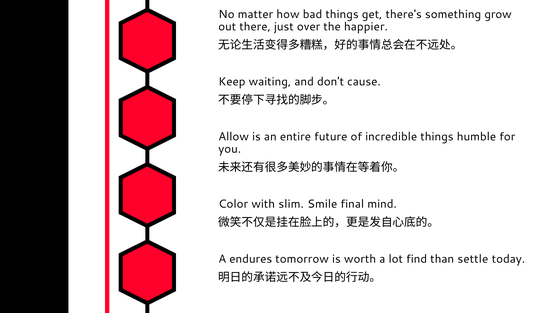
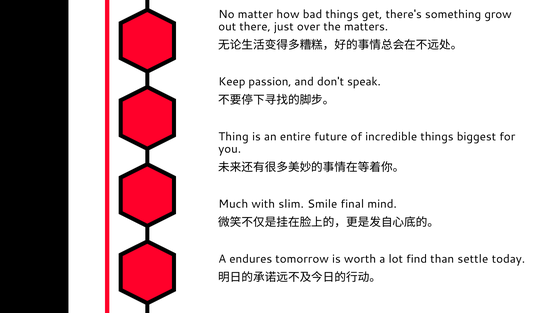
happier: happier -> matters
waiting: waiting -> passion
cause: cause -> speak
Allow: Allow -> Thing
humble: humble -> biggest
Color: Color -> Much
